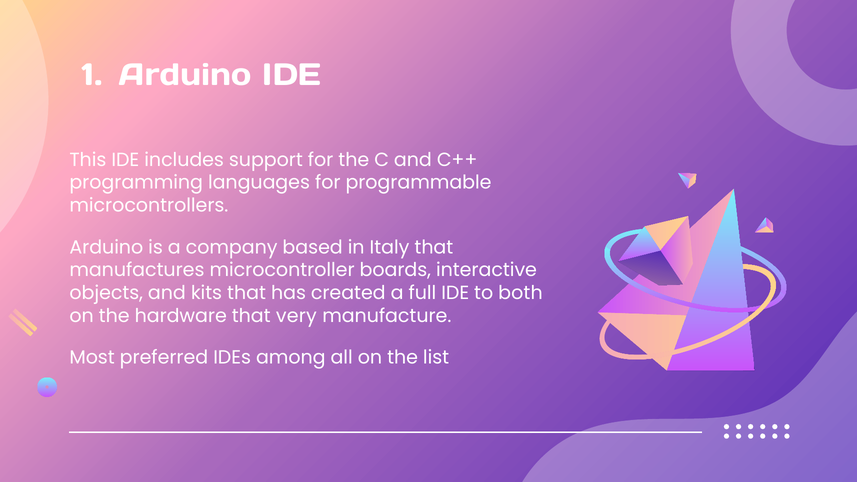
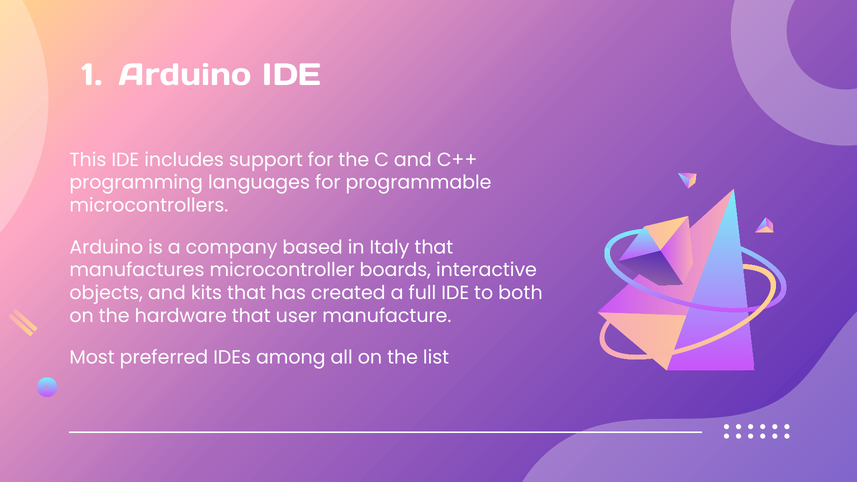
very: very -> user
